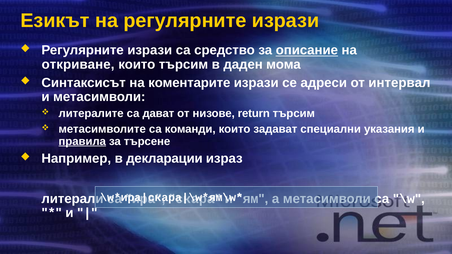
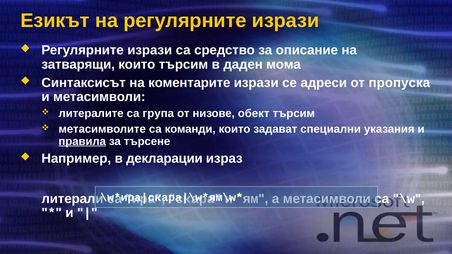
описание underline: present -> none
откриване: откриване -> затварящи
интервал: интервал -> пропуска
дават: дават -> група
return: return -> обект
